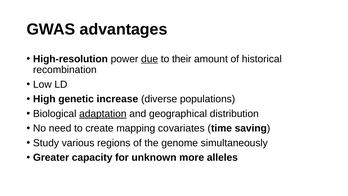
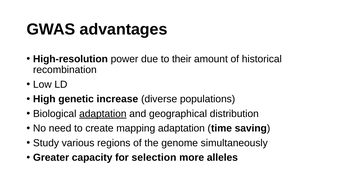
due underline: present -> none
mapping covariates: covariates -> adaptation
unknown: unknown -> selection
